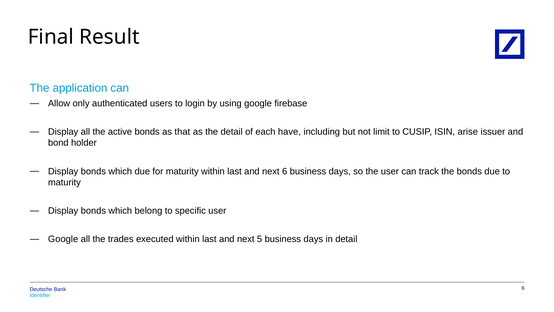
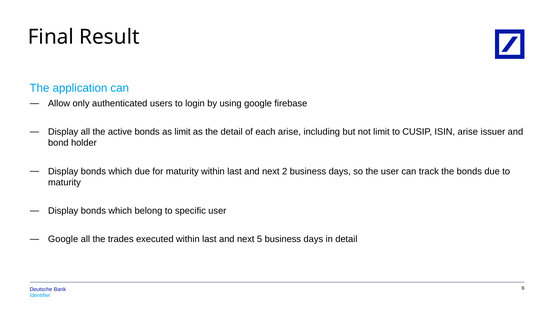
as that: that -> limit
each have: have -> arise
next 6: 6 -> 2
